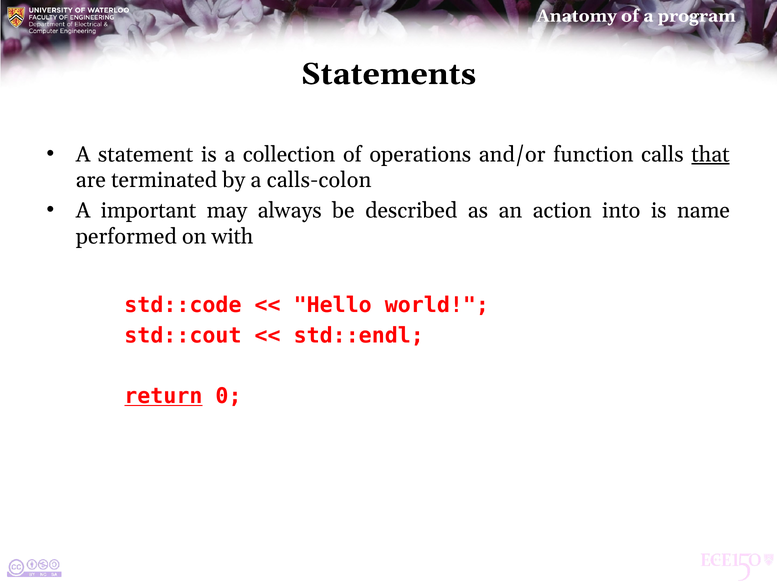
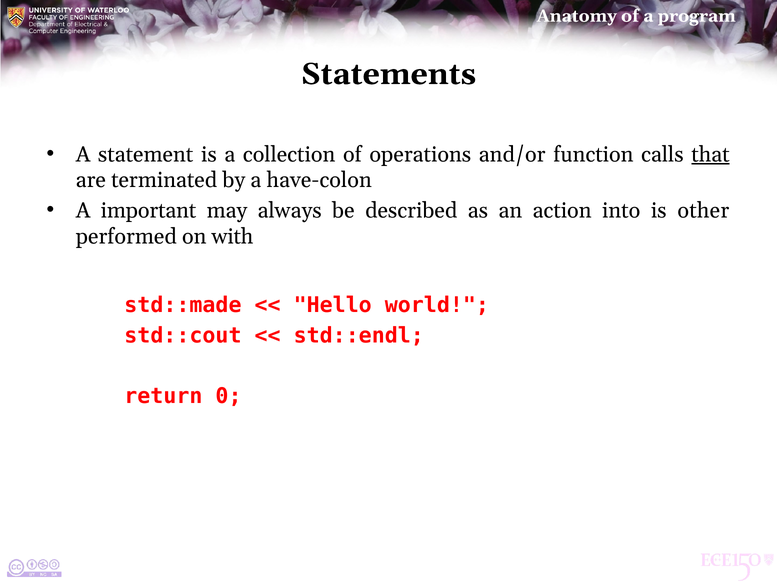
calls-colon: calls-colon -> have-colon
name: name -> other
std::code: std::code -> std::made
return underline: present -> none
